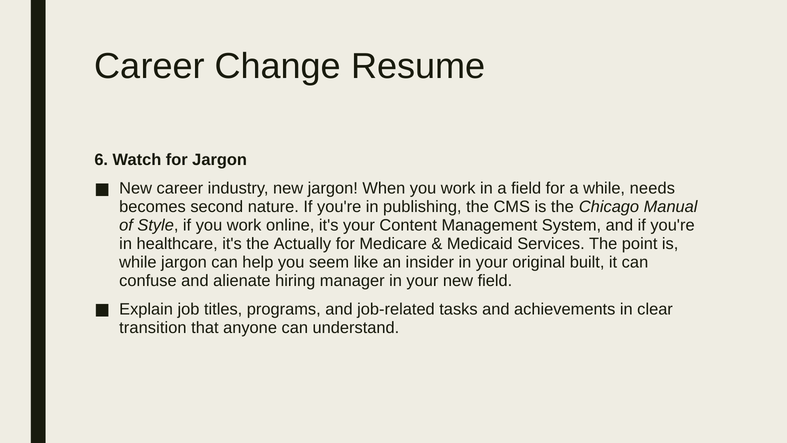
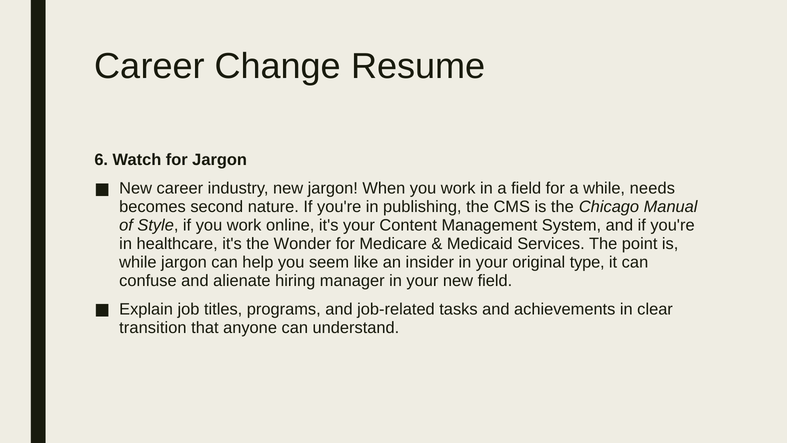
Actually: Actually -> Wonder
built: built -> type
